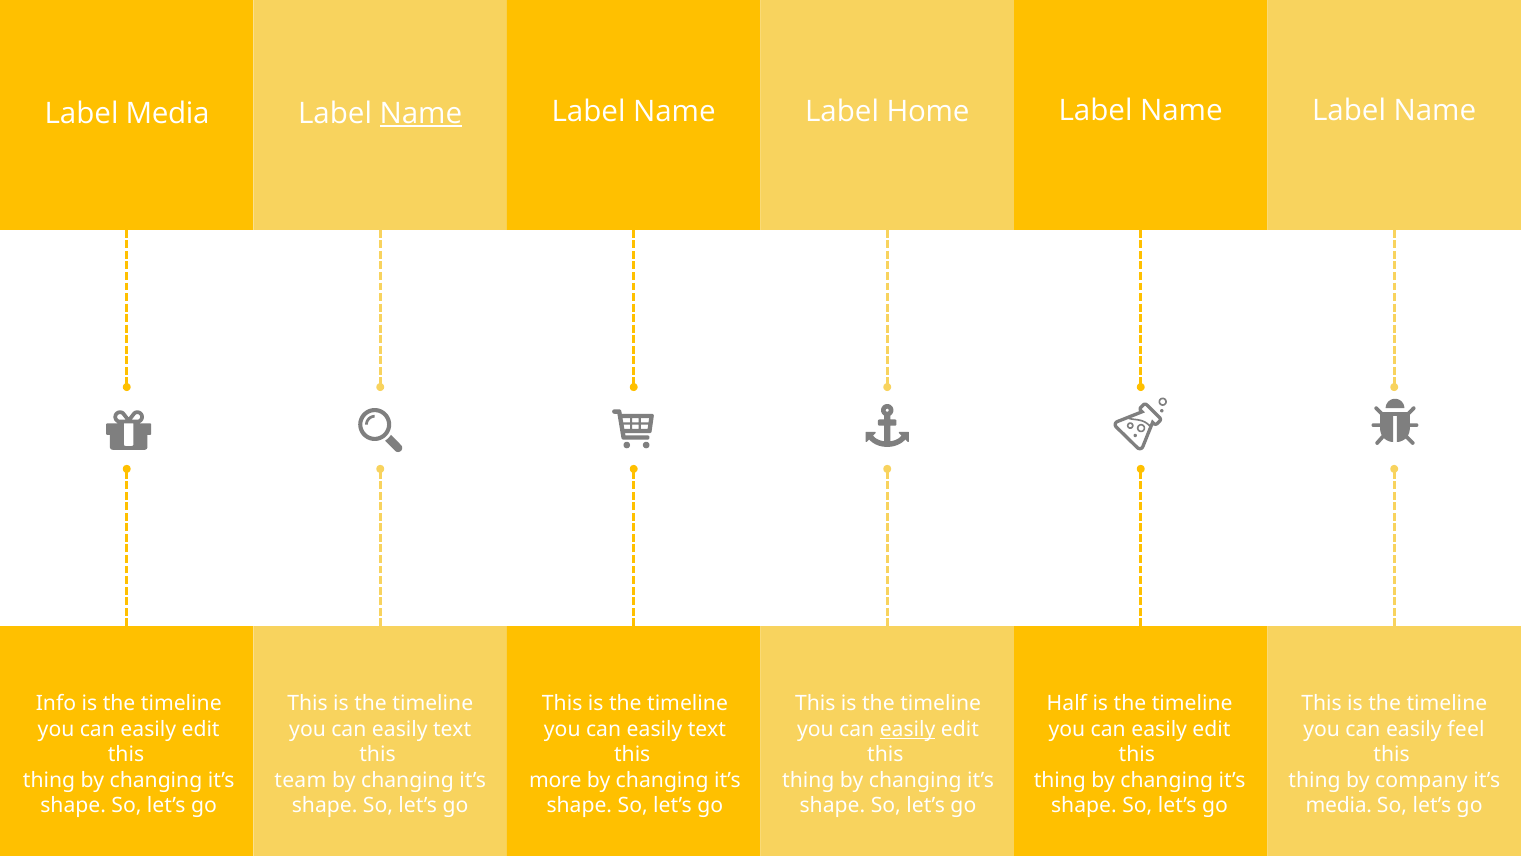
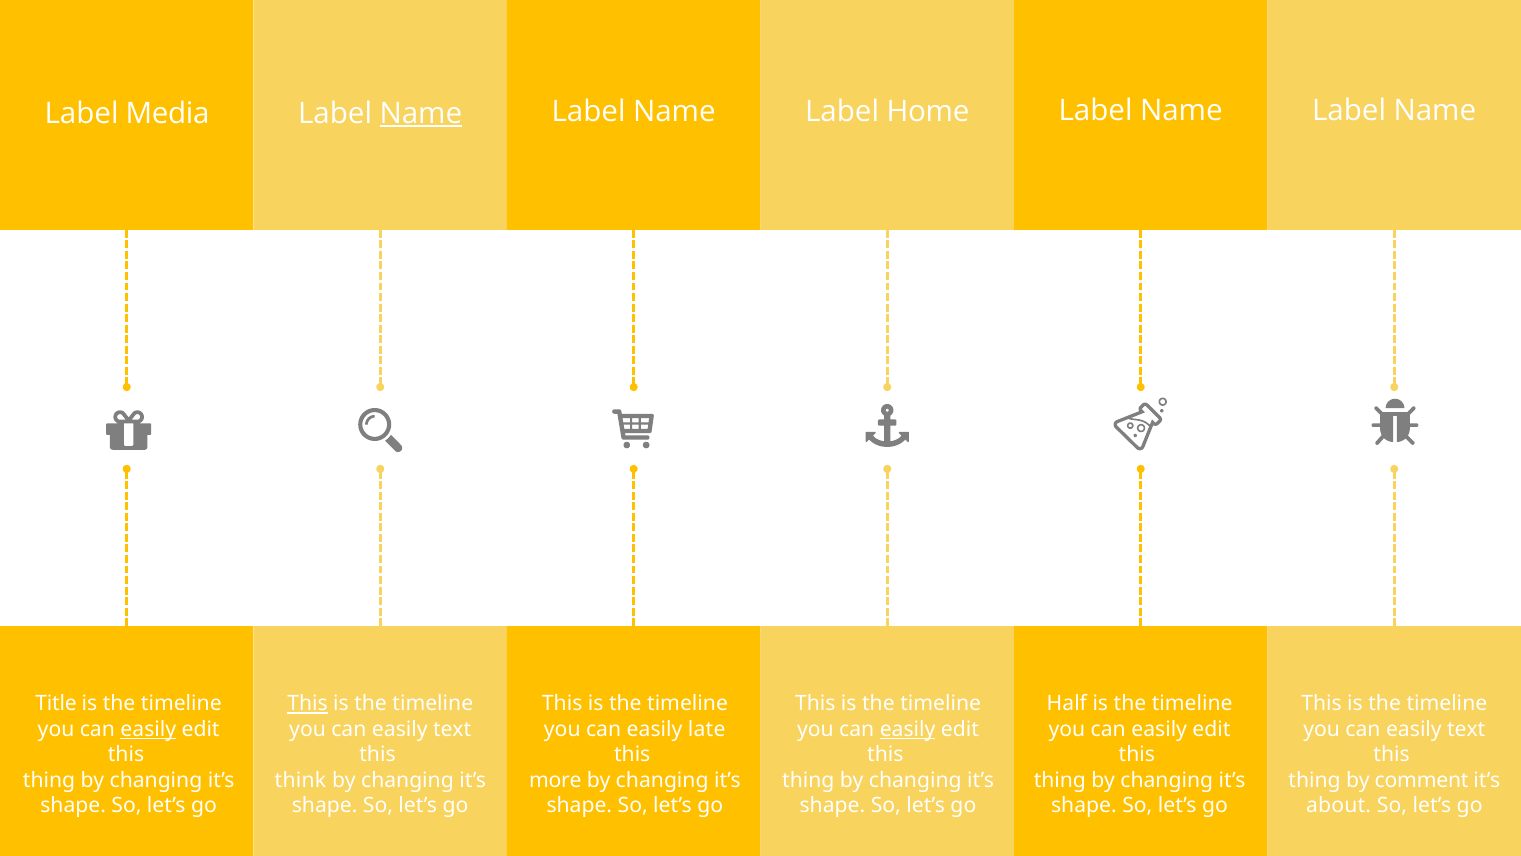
Info: Info -> Title
This at (307, 704) underline: none -> present
easily at (148, 729) underline: none -> present
text at (707, 729): text -> late
feel at (1466, 729): feel -> text
team: team -> think
company: company -> comment
media at (1339, 805): media -> about
